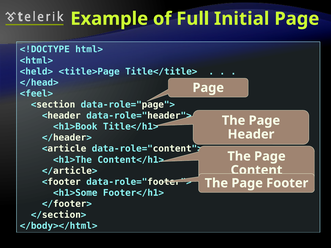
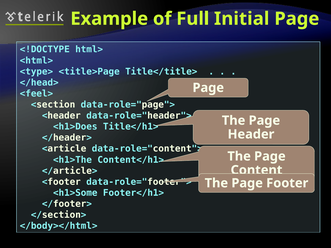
<held>: <held> -> <type>
<h1>Book: <h1>Book -> <h1>Does
